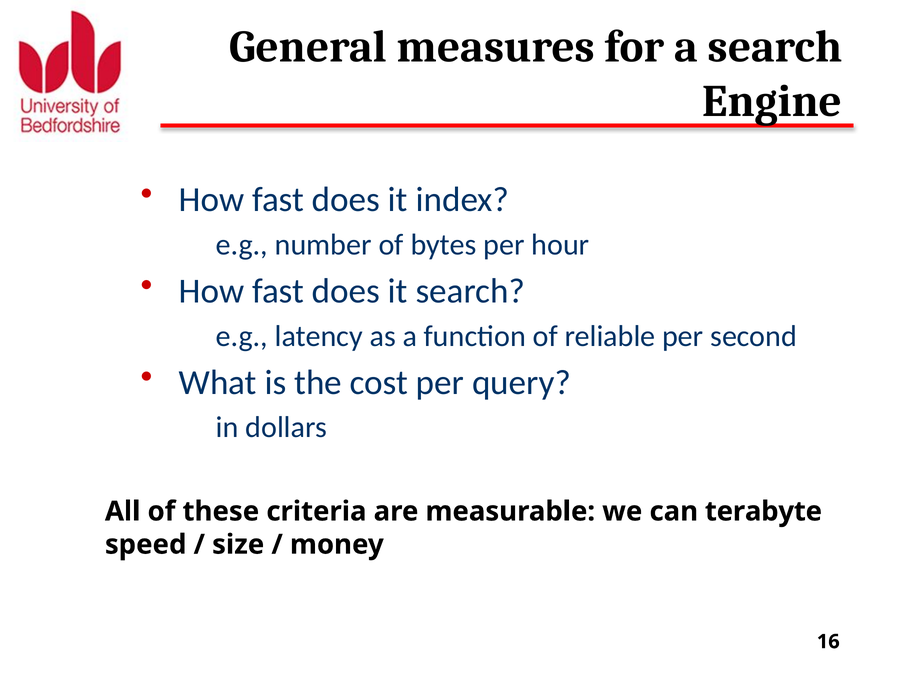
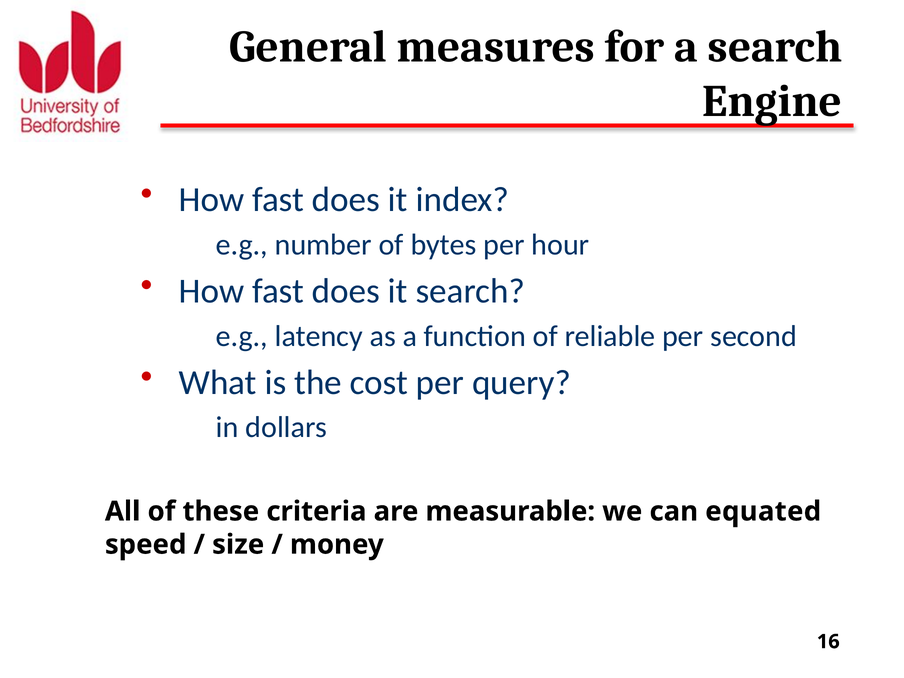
terabyte: terabyte -> equated
